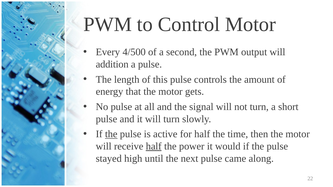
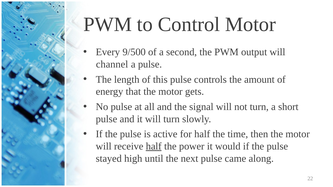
4/500: 4/500 -> 9/500
addition: addition -> channel
the at (111, 134) underline: present -> none
